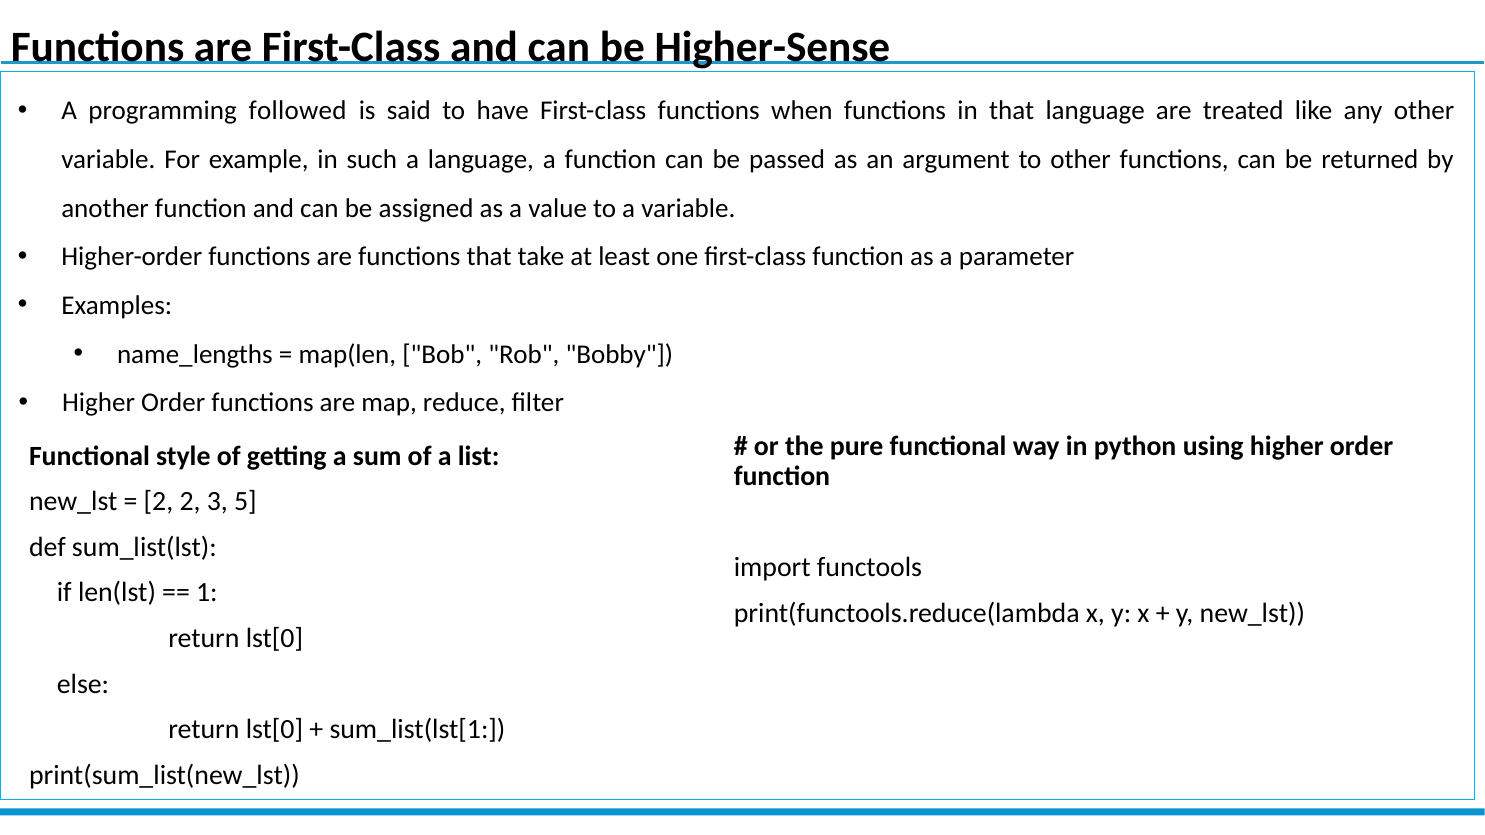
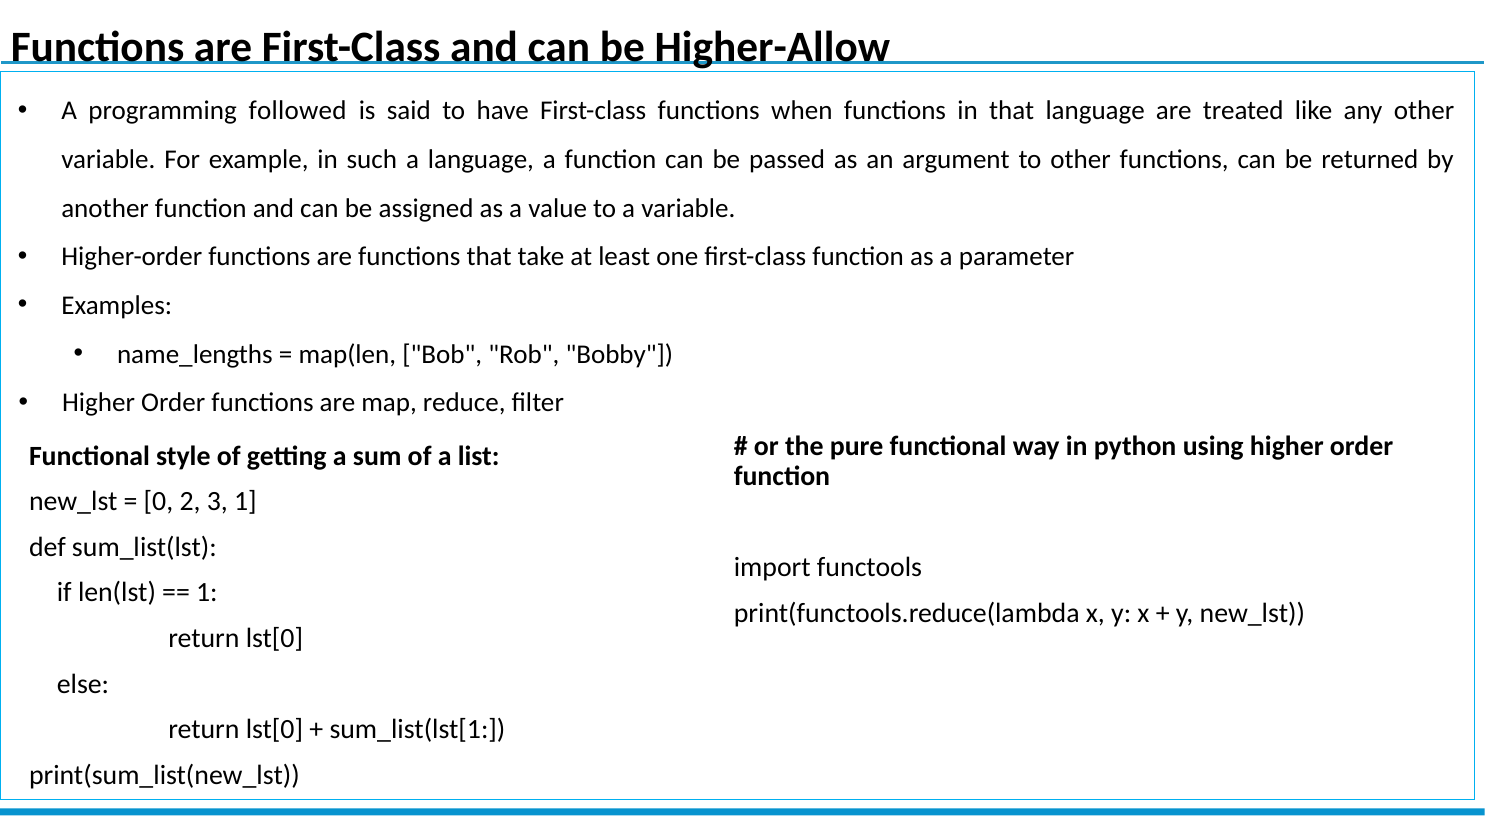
Higher-Sense: Higher-Sense -> Higher-Allow
2 at (158, 502): 2 -> 0
3 5: 5 -> 1
